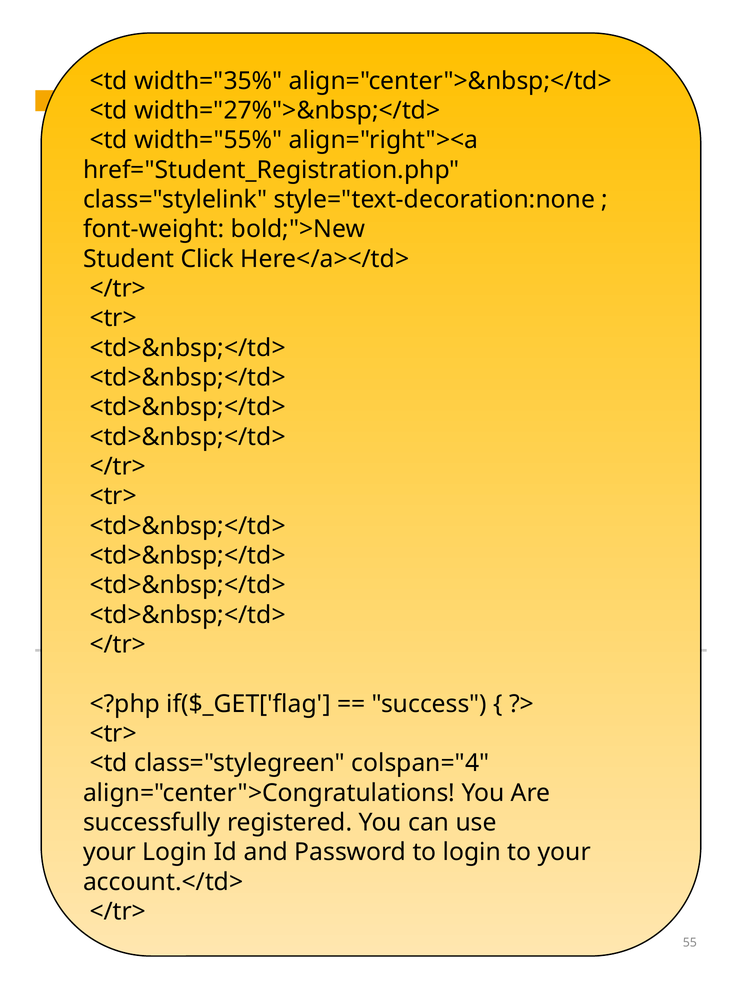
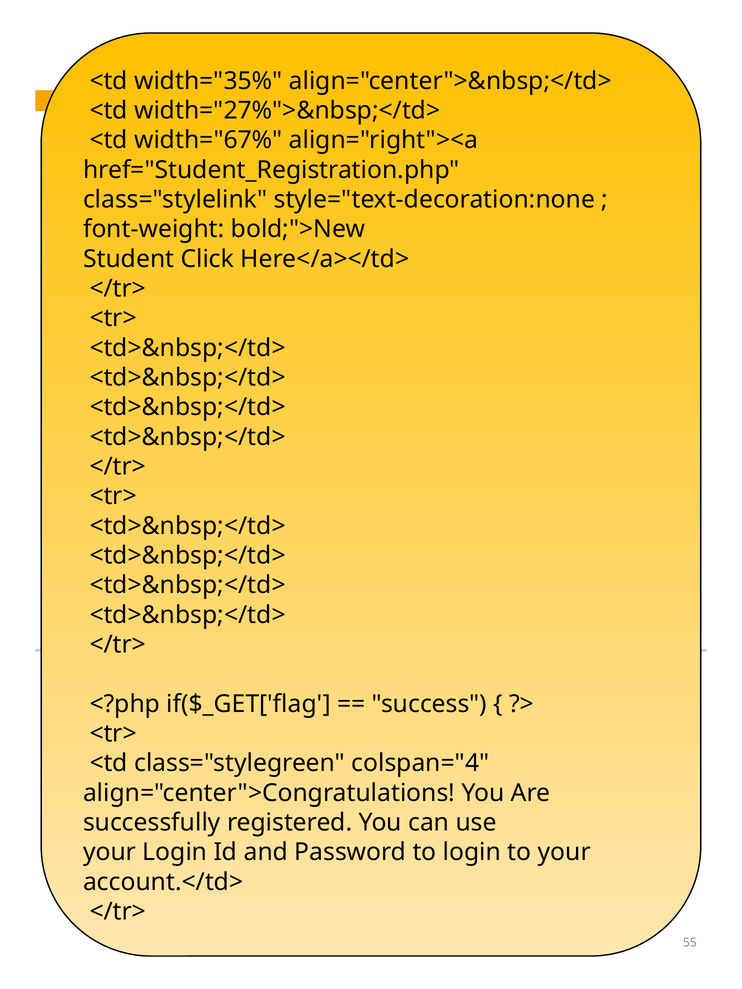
width="55%: width="55% -> width="67%
